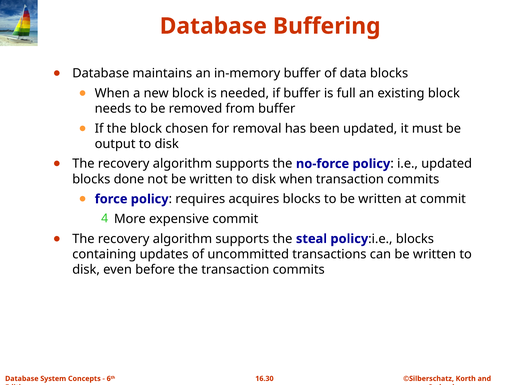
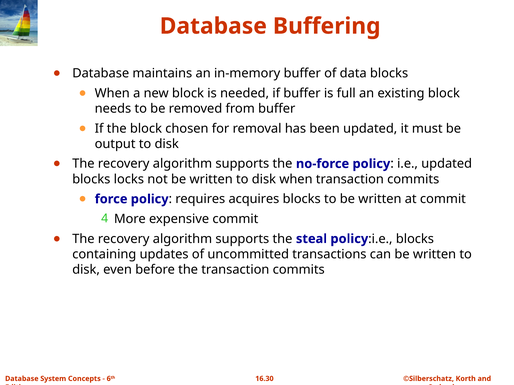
done: done -> locks
